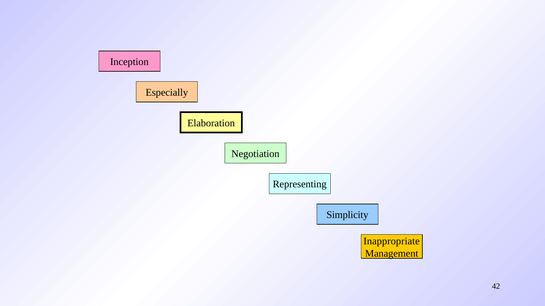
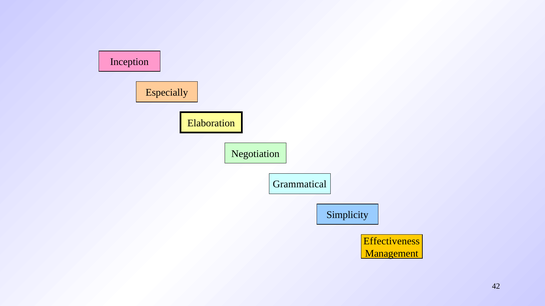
Representing: Representing -> Grammatical
Inappropriate: Inappropriate -> Effectiveness
